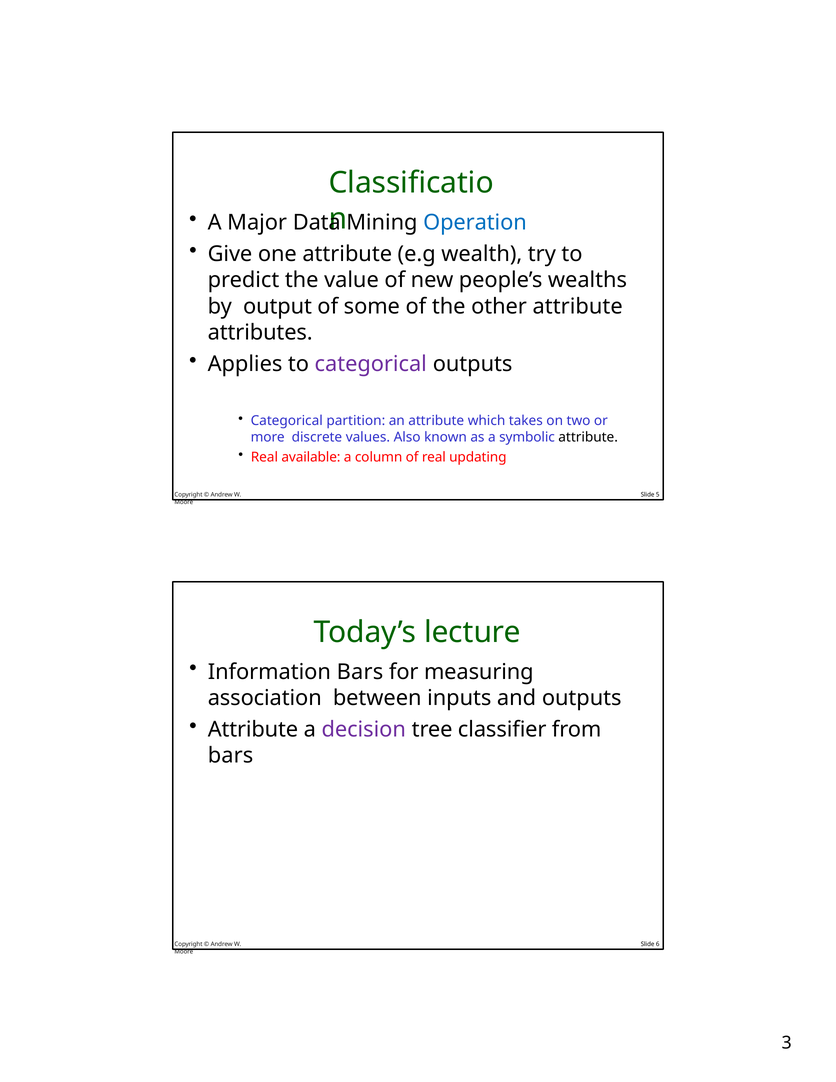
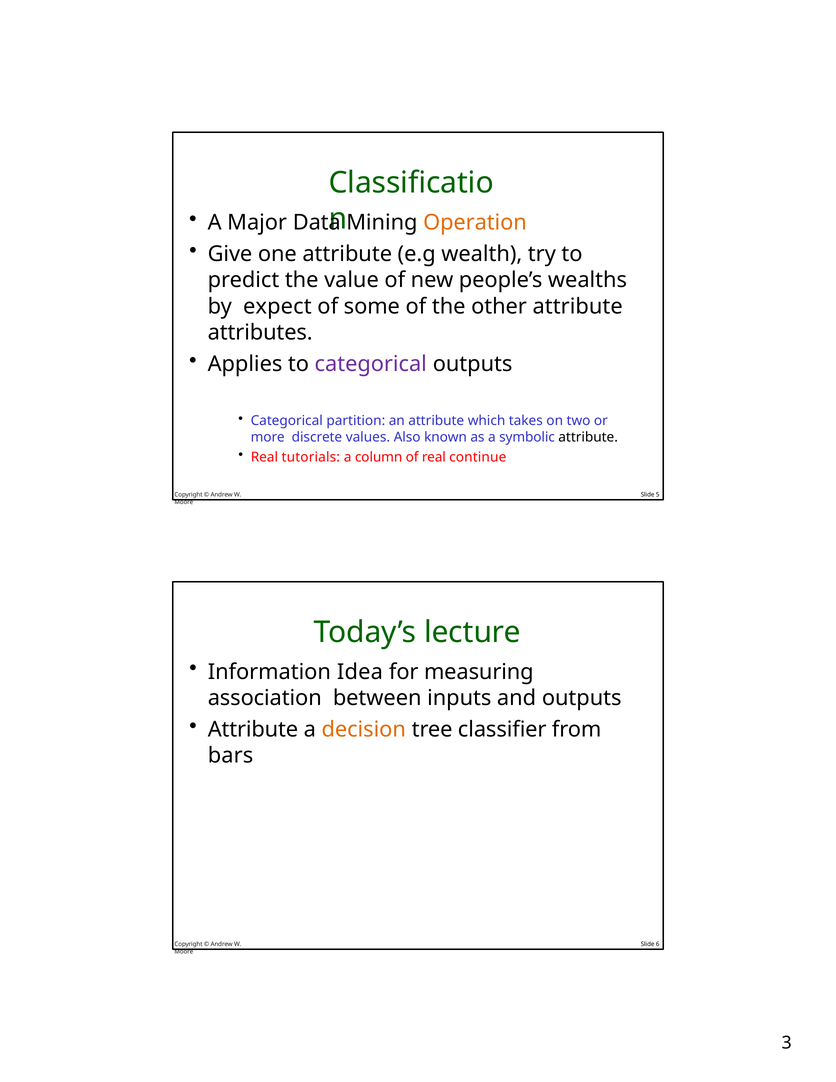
Operation colour: blue -> orange
output: output -> expect
available: available -> tutorials
updating: updating -> continue
Information Bars: Bars -> Idea
decision colour: purple -> orange
